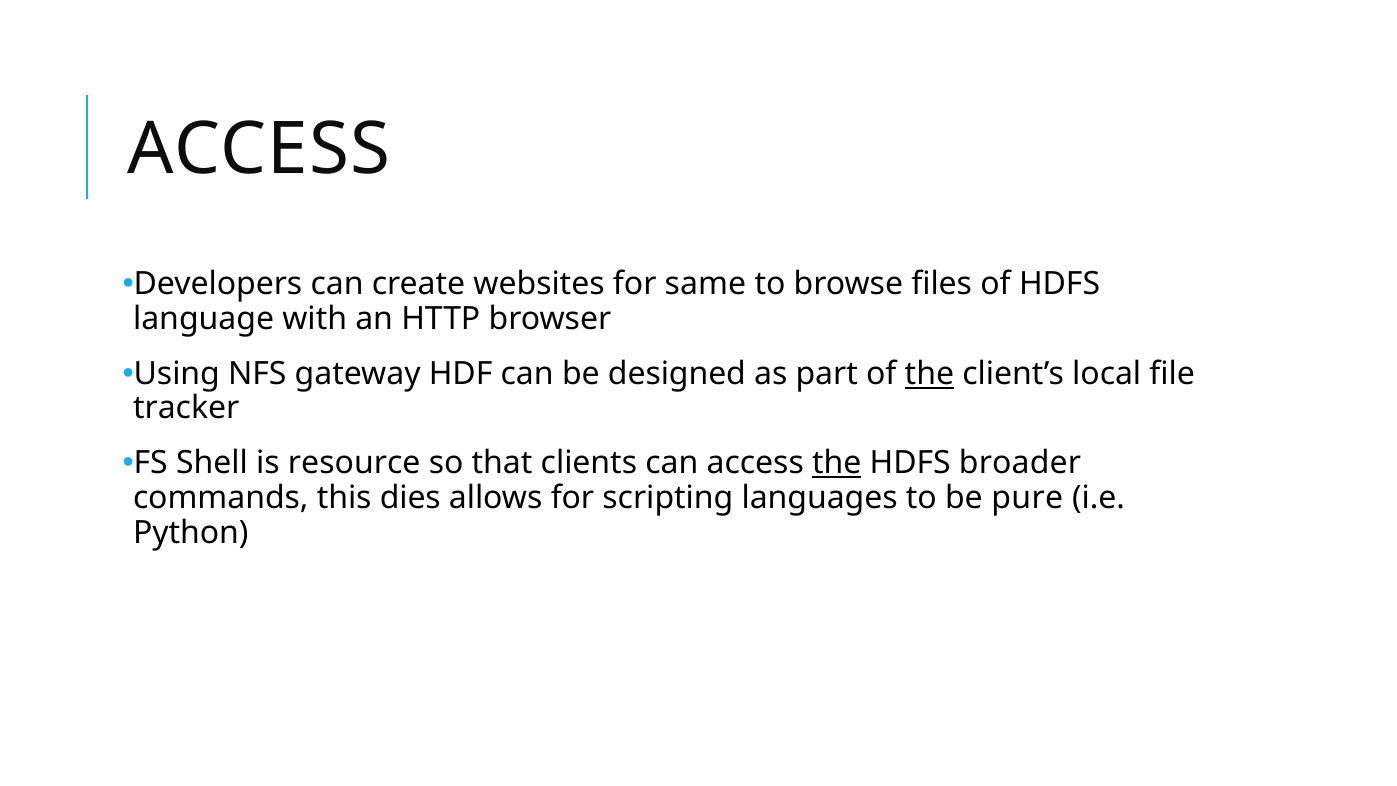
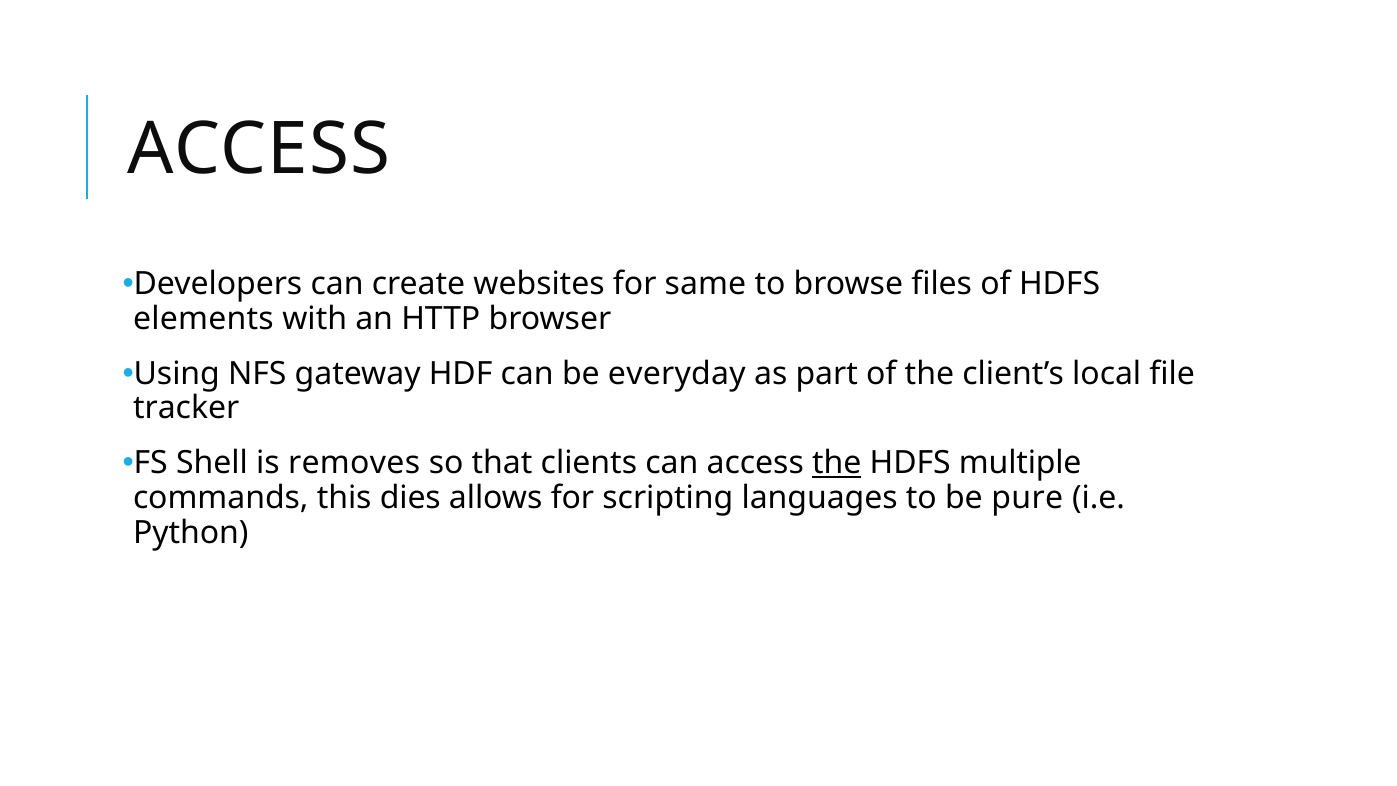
language: language -> elements
designed: designed -> everyday
the at (929, 374) underline: present -> none
resource: resource -> removes
broader: broader -> multiple
